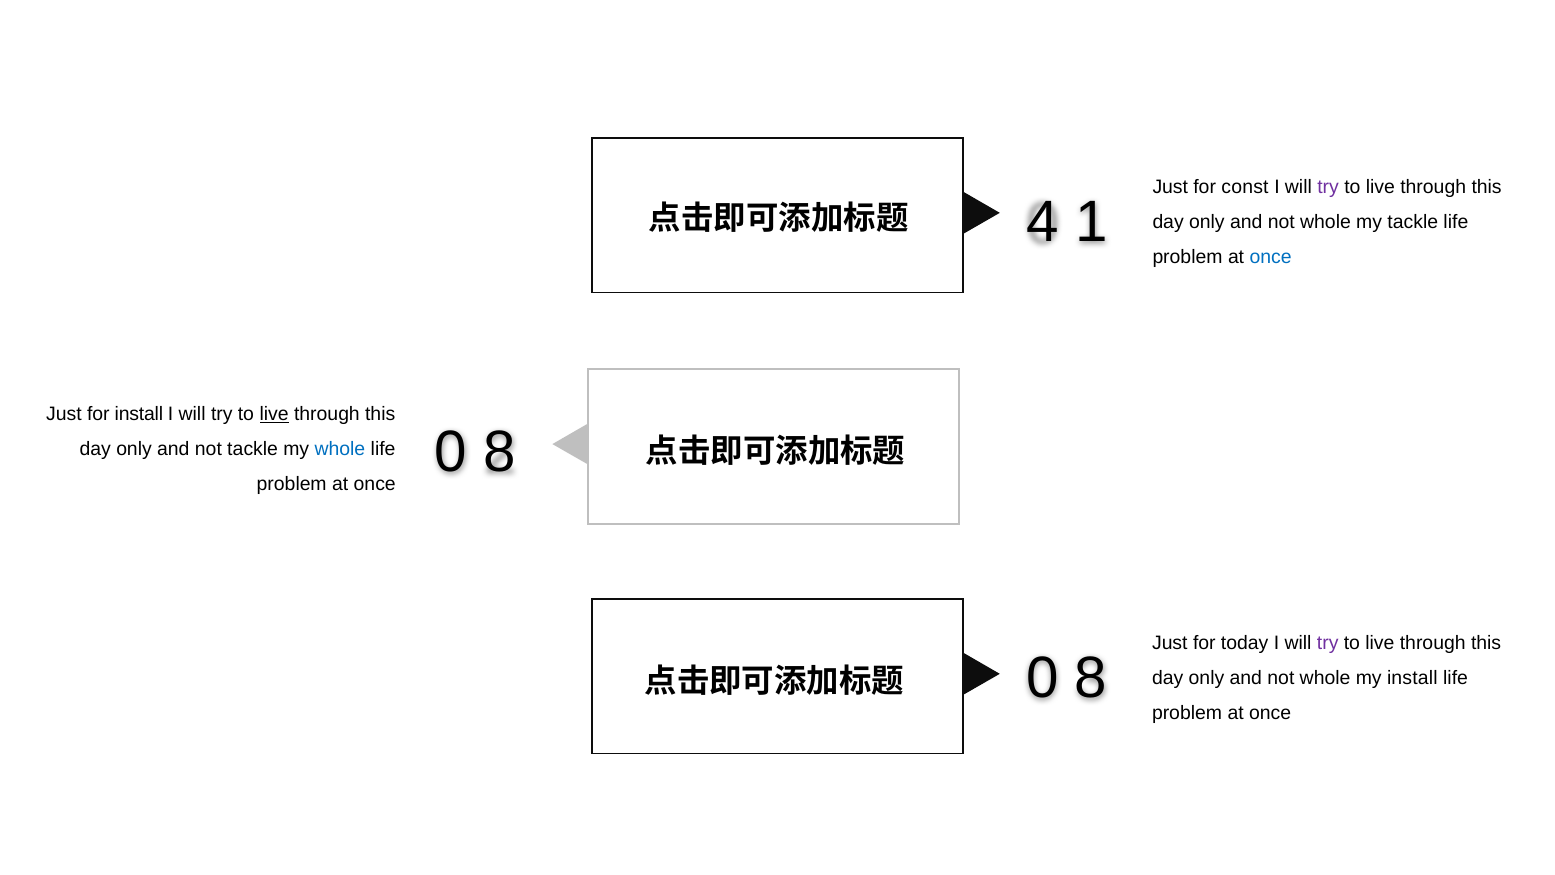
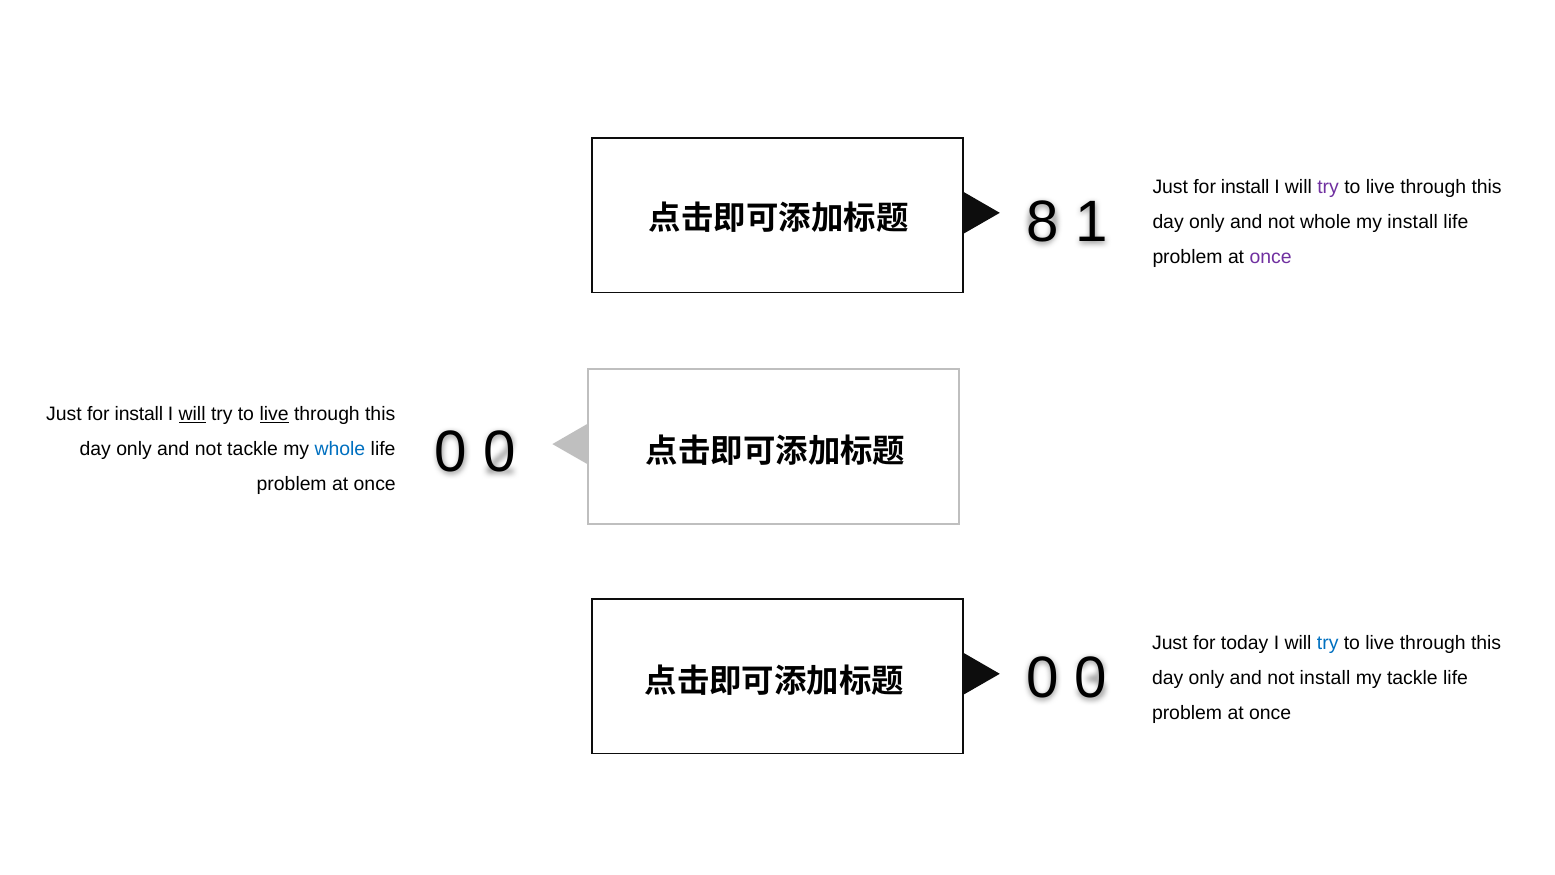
const at (1245, 187): const -> install
4: 4 -> 8
my tackle: tackle -> install
once at (1271, 257) colour: blue -> purple
will at (192, 414) underline: none -> present
8 at (500, 452): 8 -> 0
try at (1328, 643) colour: purple -> blue
whole at (1325, 678): whole -> install
my install: install -> tackle
8 at (1091, 678): 8 -> 0
